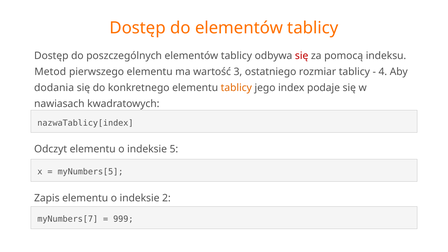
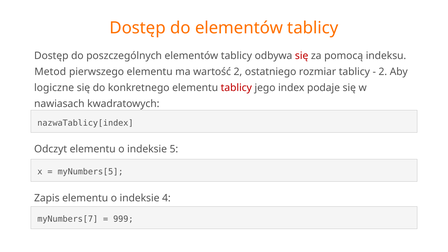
wartość 3: 3 -> 2
4 at (383, 72): 4 -> 2
dodania: dodania -> logiczne
tablicy at (236, 88) colour: orange -> red
2: 2 -> 4
